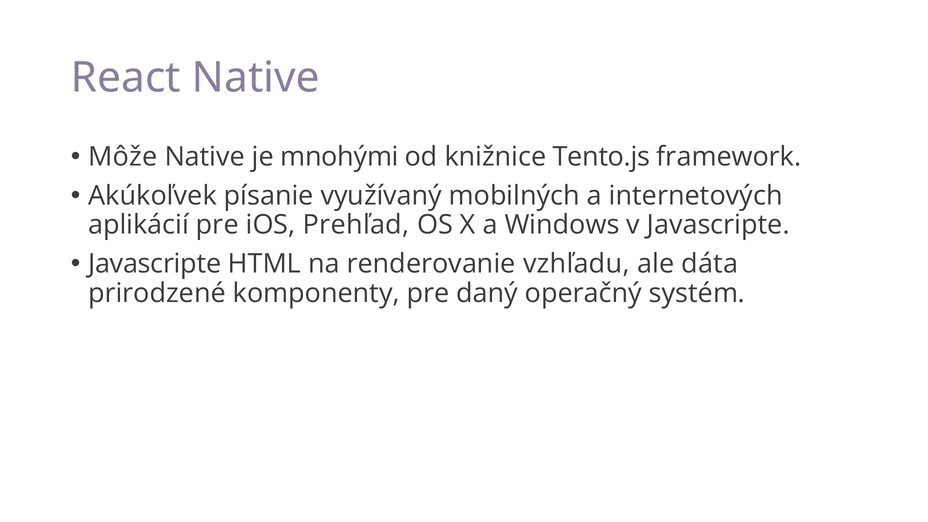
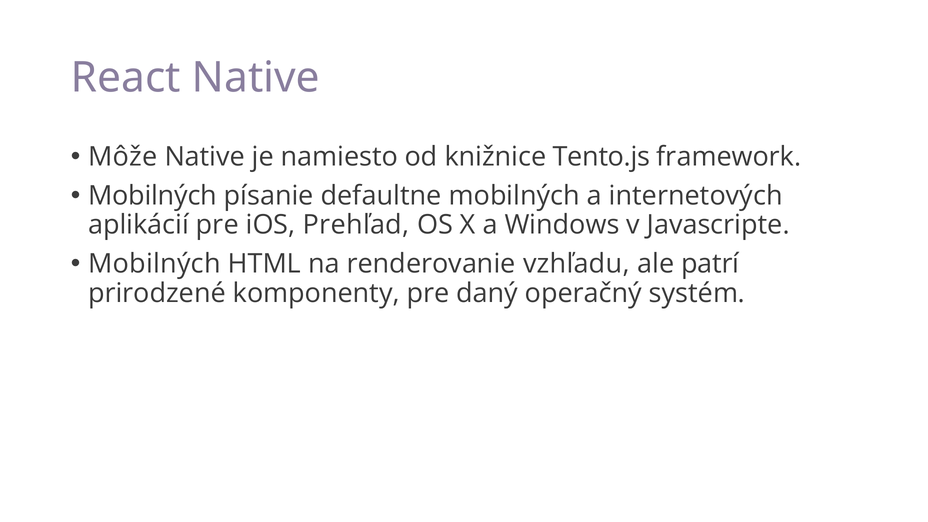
mnohými: mnohými -> namiesto
Akúkoľvek at (152, 196): Akúkoľvek -> Mobilných
využívaný: využívaný -> defaultne
Javascripte at (155, 264): Javascripte -> Mobilných
dáta: dáta -> patrí
